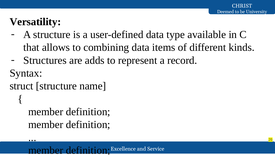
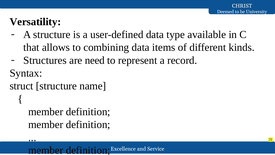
adds: adds -> need
